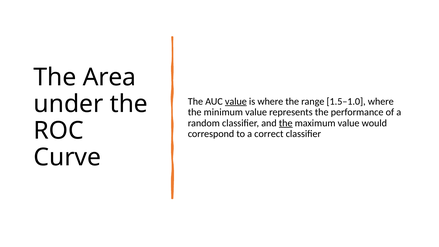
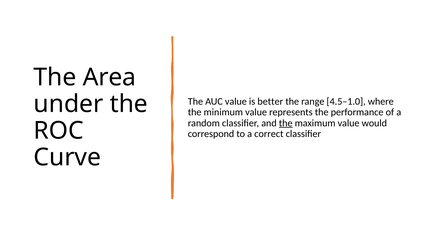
value at (236, 101) underline: present -> none
is where: where -> better
1.5–1.0: 1.5–1.0 -> 4.5–1.0
